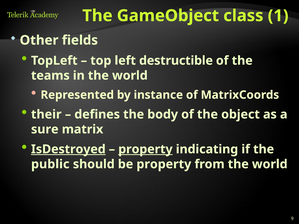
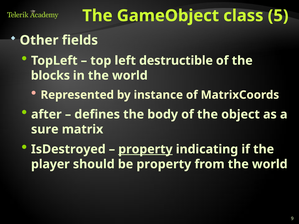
1: 1 -> 5
teams: teams -> blocks
their: their -> after
IsDestroyed underline: present -> none
public: public -> player
